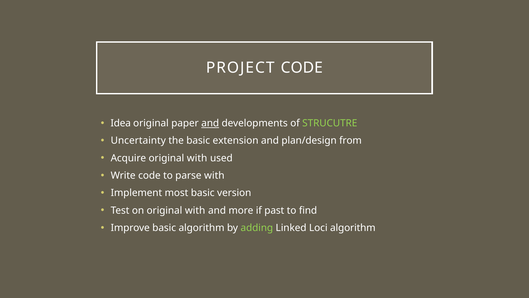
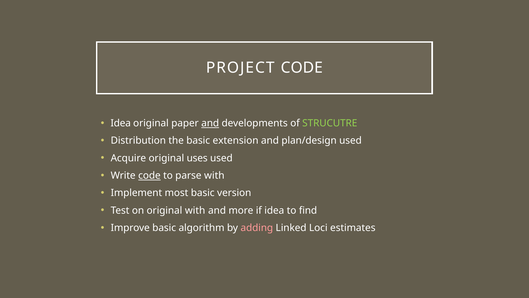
Uncertainty: Uncertainty -> Distribution
plan/design from: from -> used
Acquire original with: with -> uses
code at (149, 175) underline: none -> present
if past: past -> idea
adding colour: light green -> pink
Loci algorithm: algorithm -> estimates
